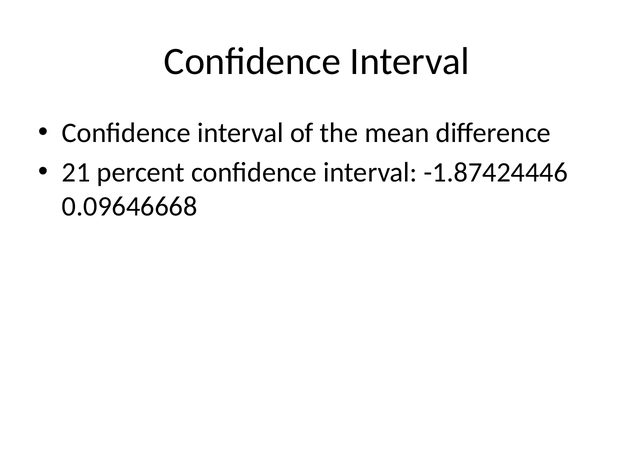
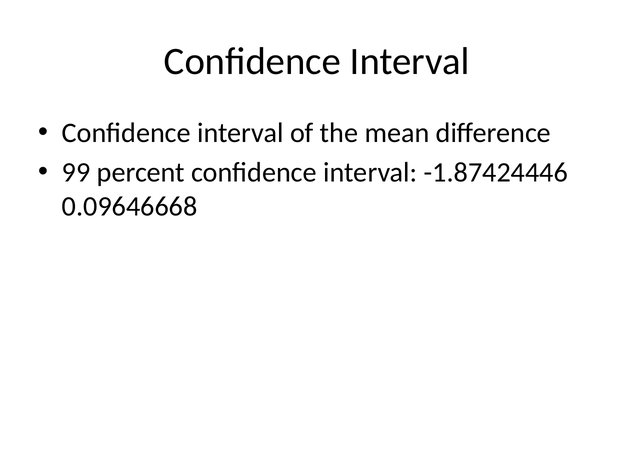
21: 21 -> 99
